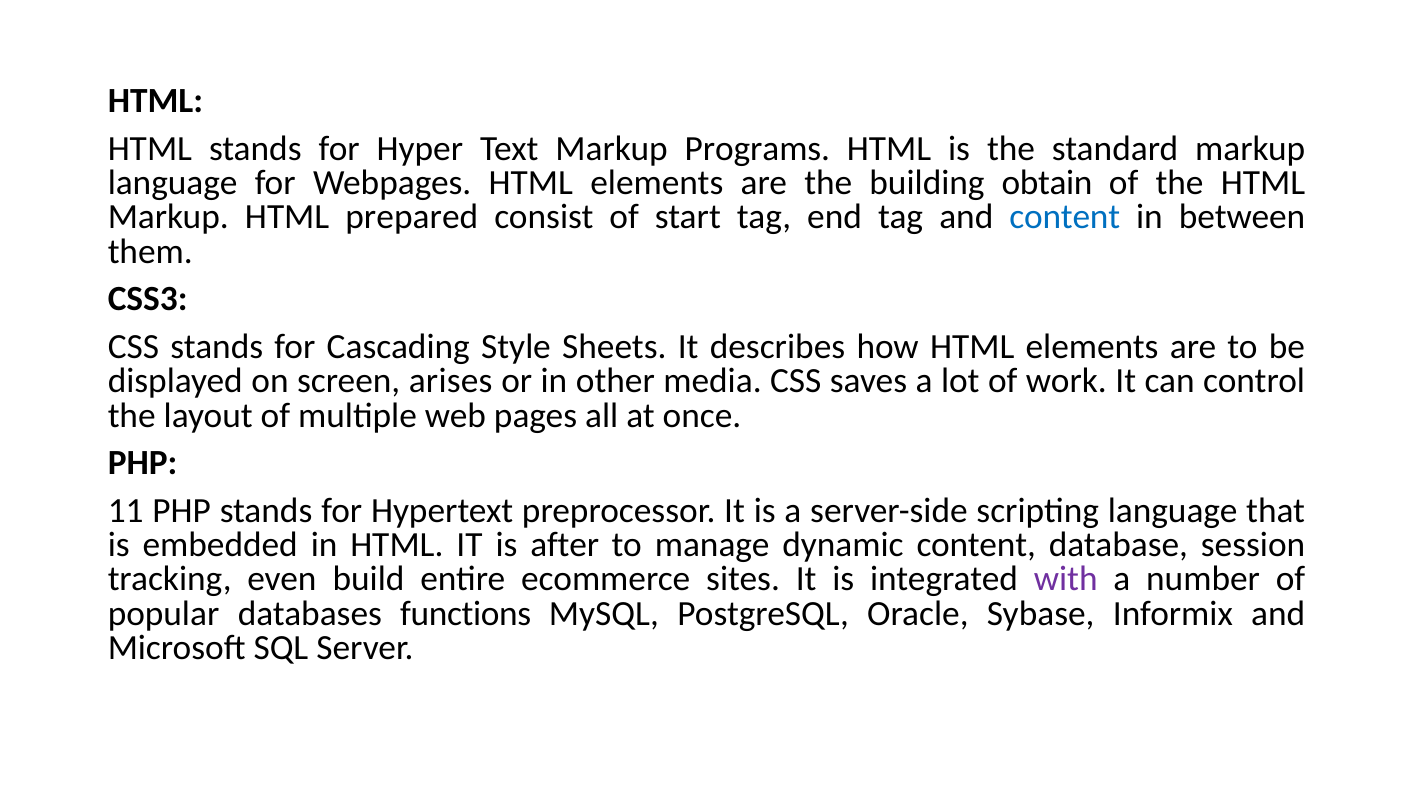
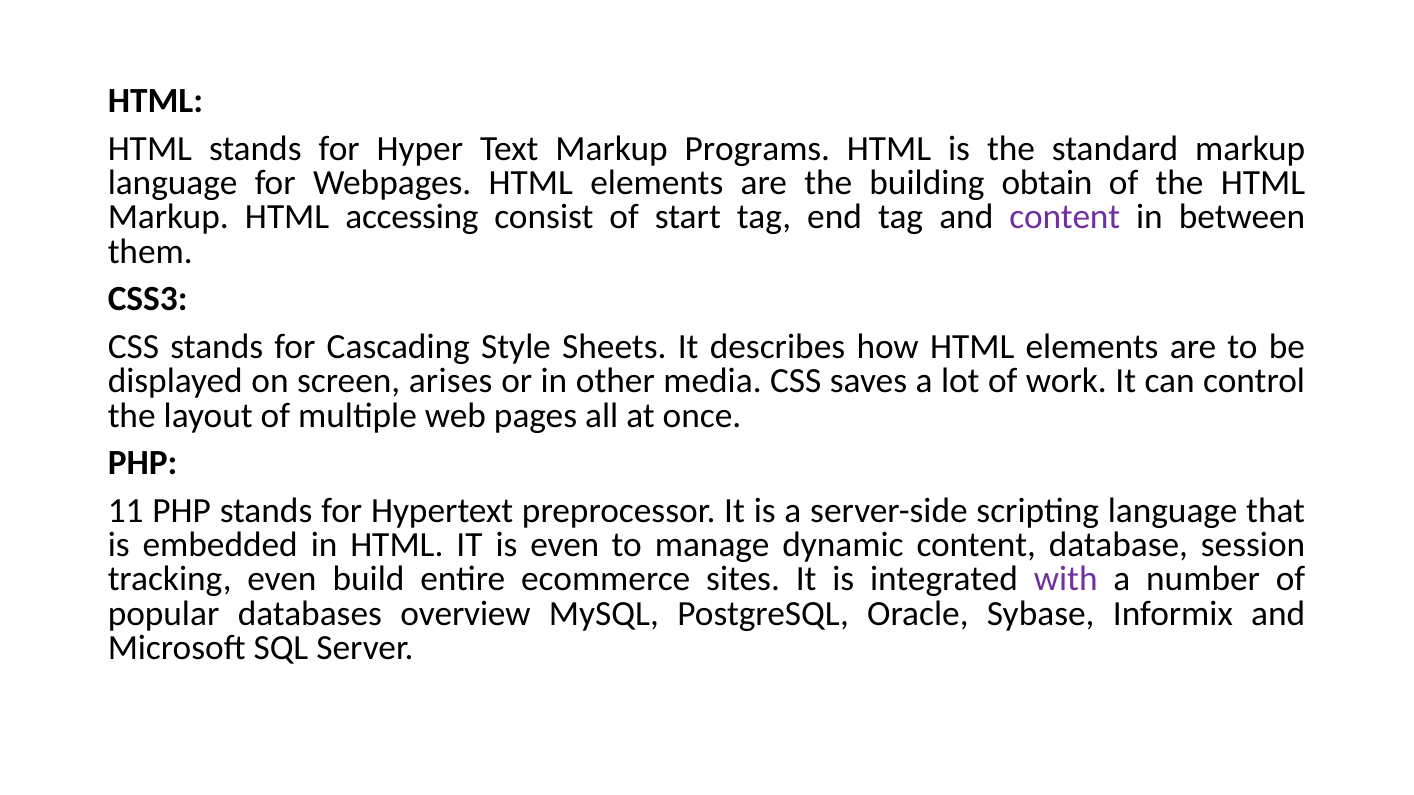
prepared: prepared -> accessing
content at (1065, 217) colour: blue -> purple
is after: after -> even
functions: functions -> overview
